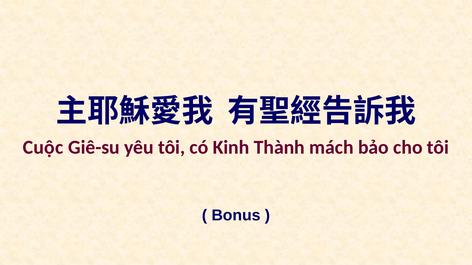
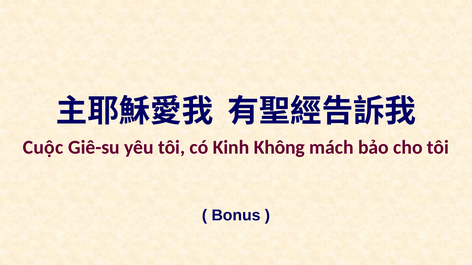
Thành: Thành -> Không
